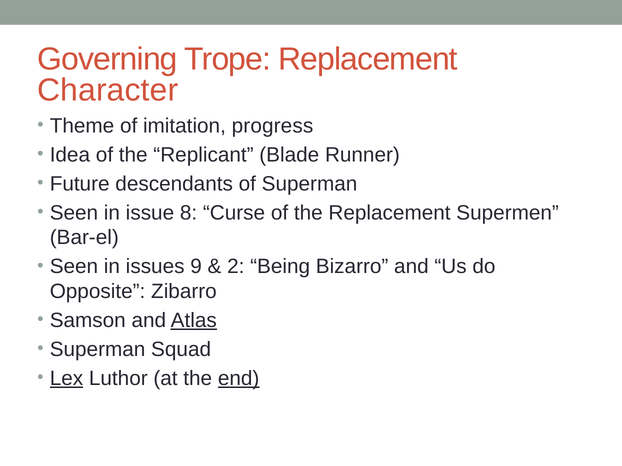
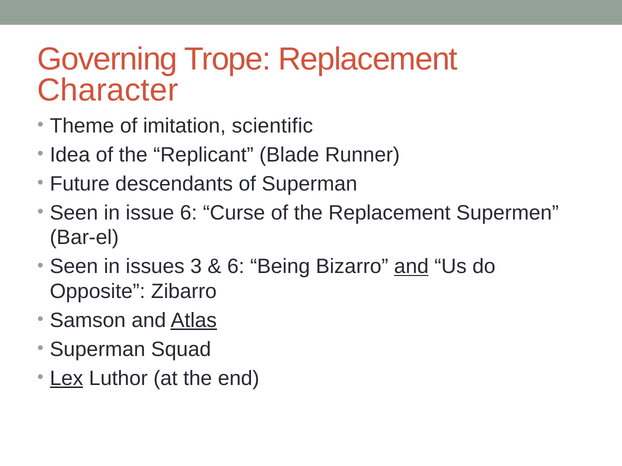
progress: progress -> scientific
issue 8: 8 -> 6
9: 9 -> 3
2 at (236, 267): 2 -> 6
and at (411, 267) underline: none -> present
end underline: present -> none
